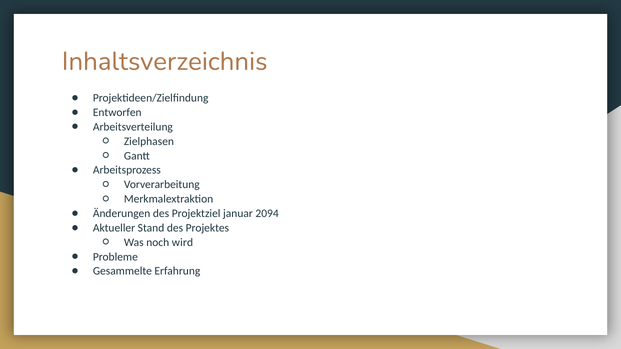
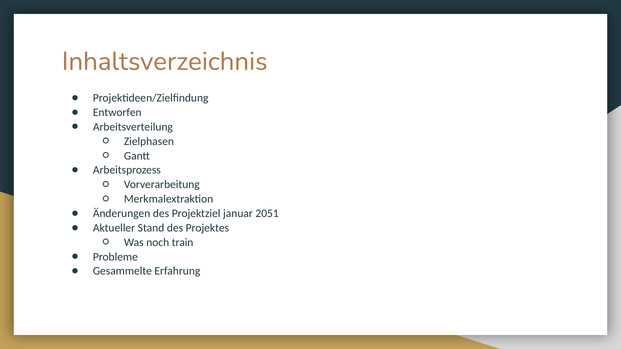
2094: 2094 -> 2051
wird: wird -> train
